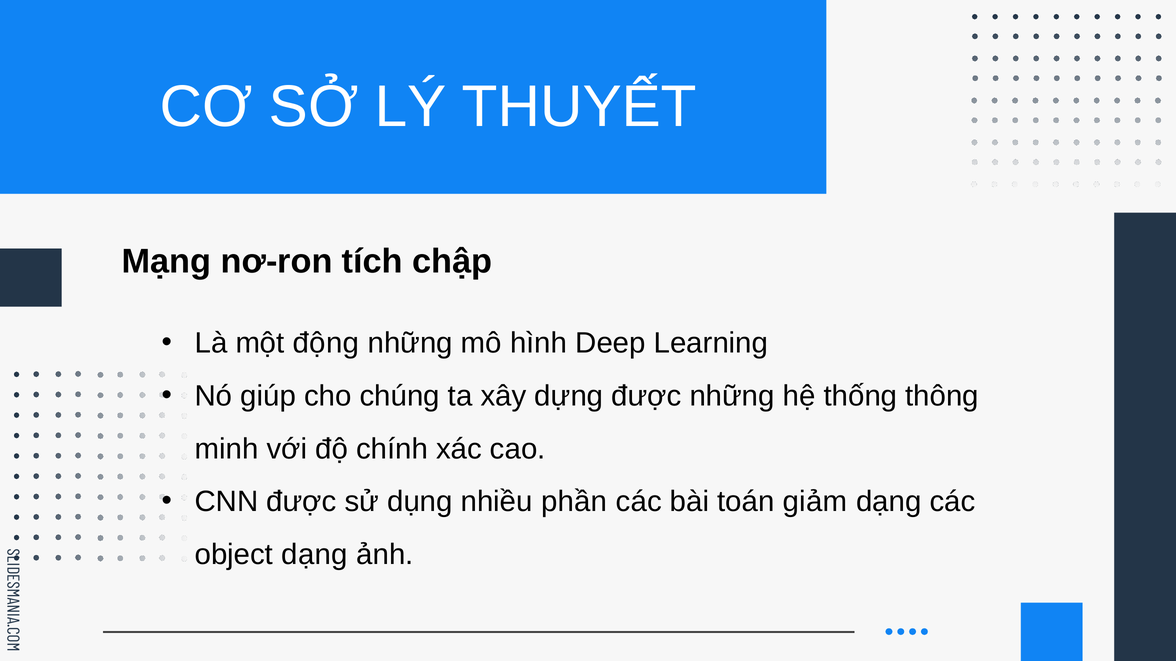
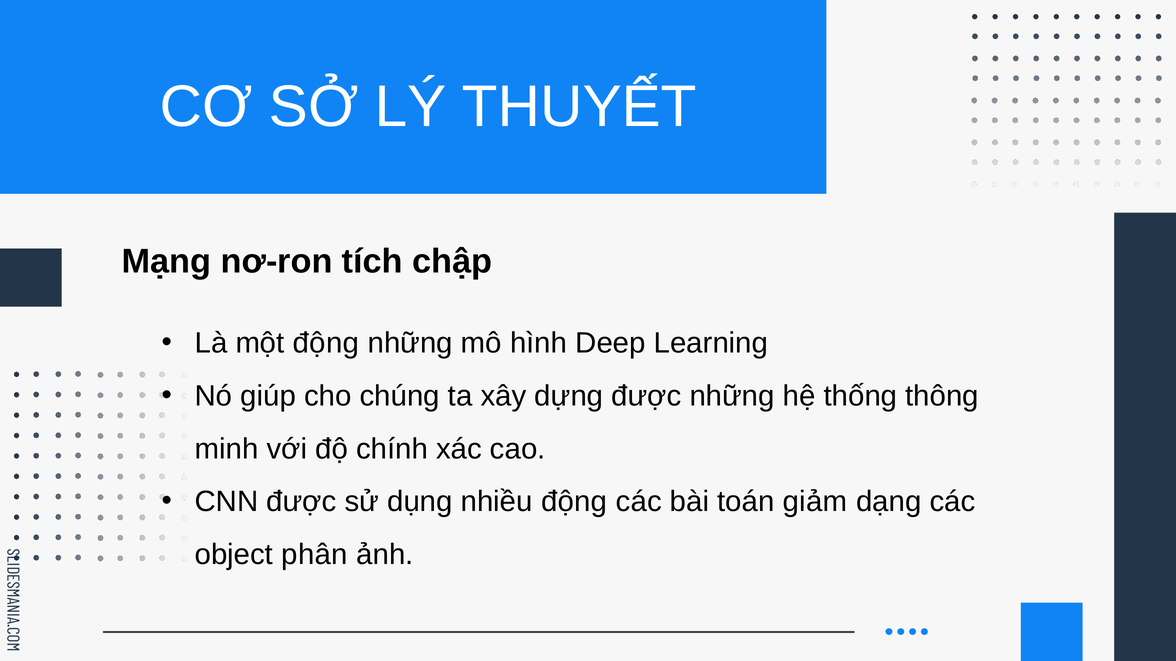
nhiều phần: phần -> động
object dạng: dạng -> phân
